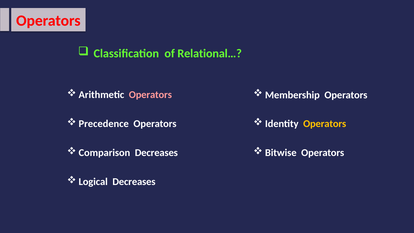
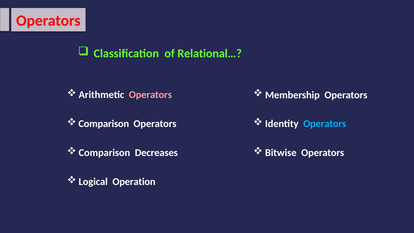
Precedence at (104, 124): Precedence -> Comparison
Operators at (325, 124) colour: yellow -> light blue
Logical Decreases: Decreases -> Operation
